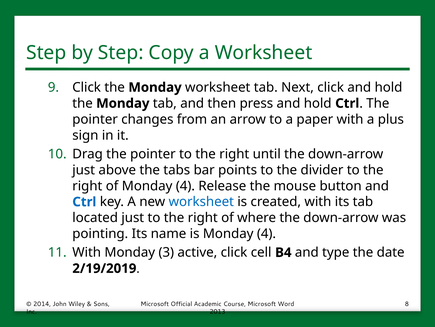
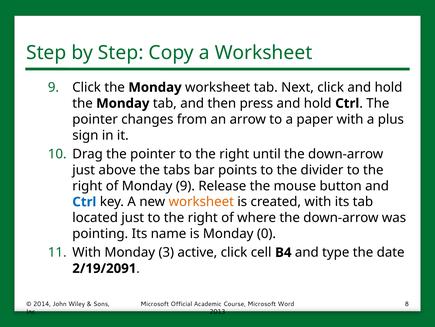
of Monday 4: 4 -> 9
worksheet at (201, 201) colour: blue -> orange
is Monday 4: 4 -> 0
2/19/2019: 2/19/2019 -> 2/19/2091
